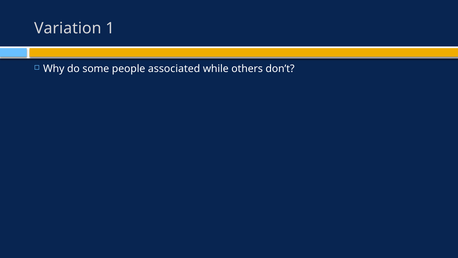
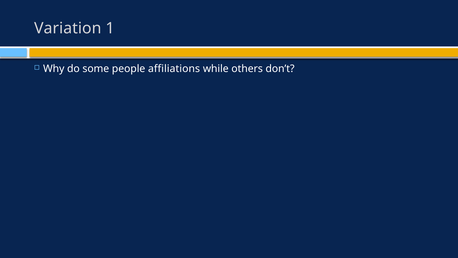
associated: associated -> affiliations
